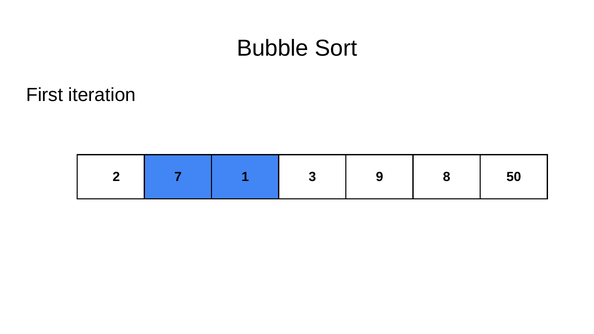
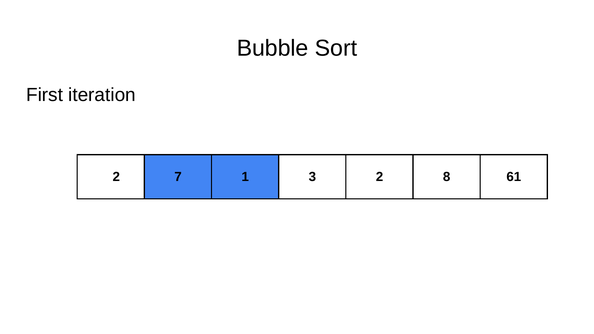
3 9: 9 -> 2
50: 50 -> 61
